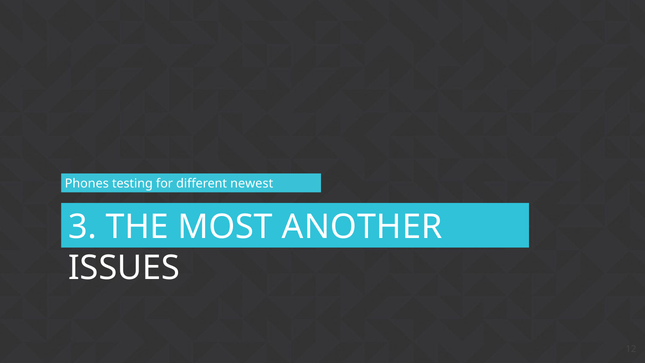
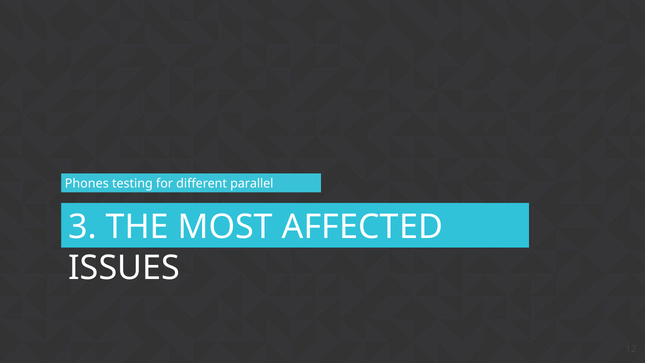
newest: newest -> parallel
ANOTHER: ANOTHER -> AFFECTED
